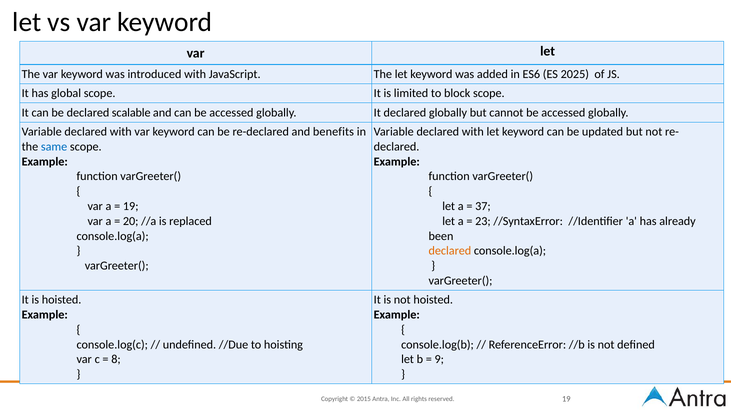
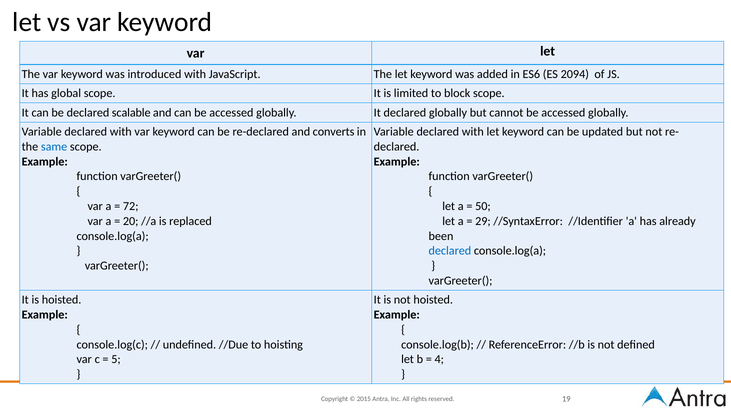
2025: 2025 -> 2094
benefits: benefits -> converts
19 at (131, 206): 19 -> 72
37: 37 -> 50
23: 23 -> 29
declared at (450, 251) colour: orange -> blue
8: 8 -> 5
9: 9 -> 4
